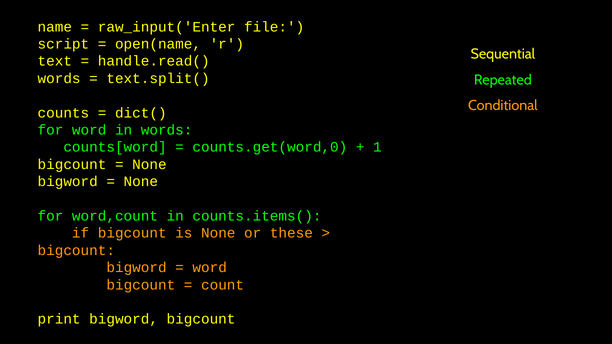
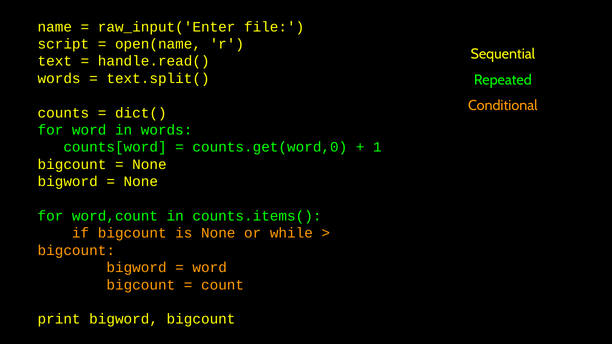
these: these -> while
